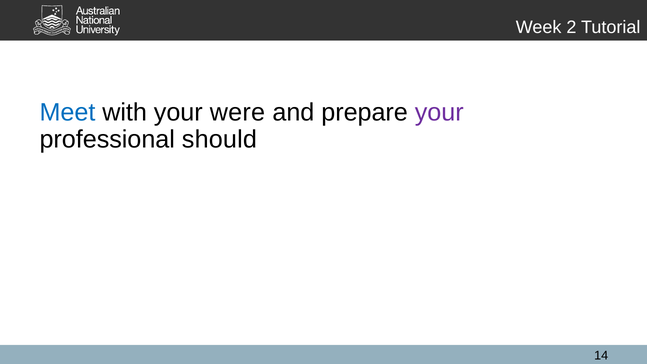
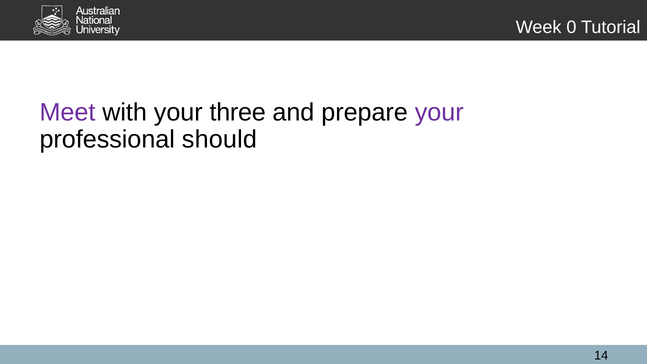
2: 2 -> 0
Meet colour: blue -> purple
were: were -> three
